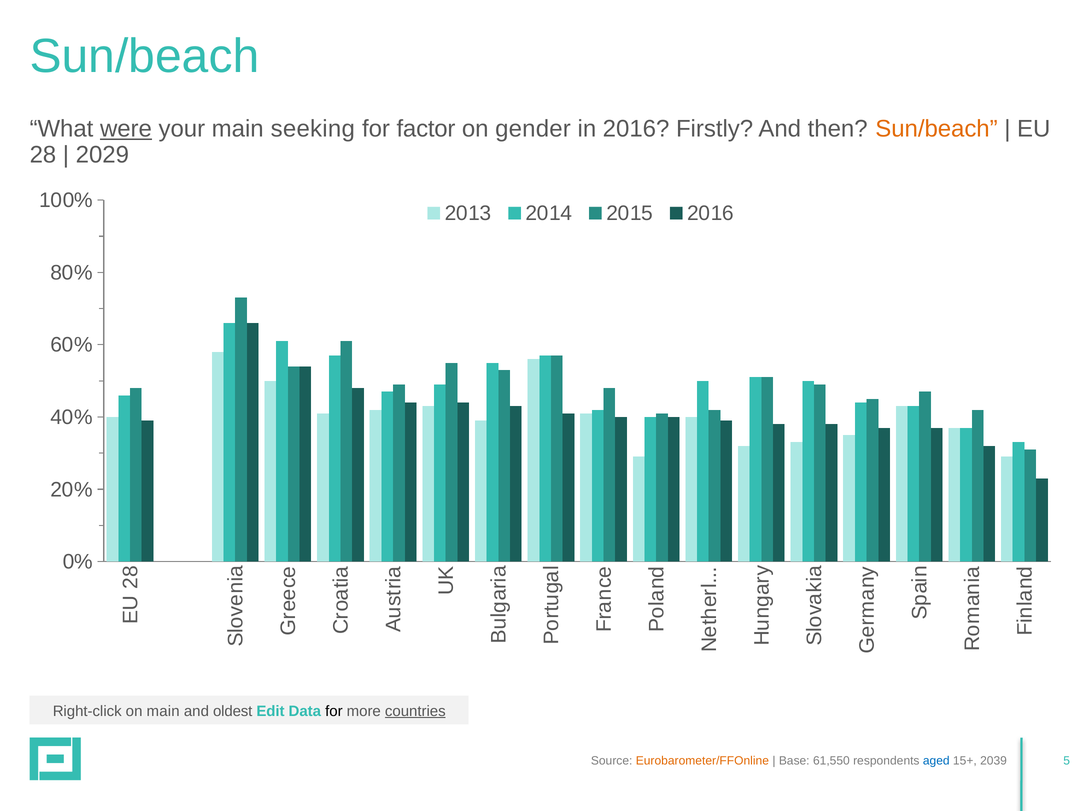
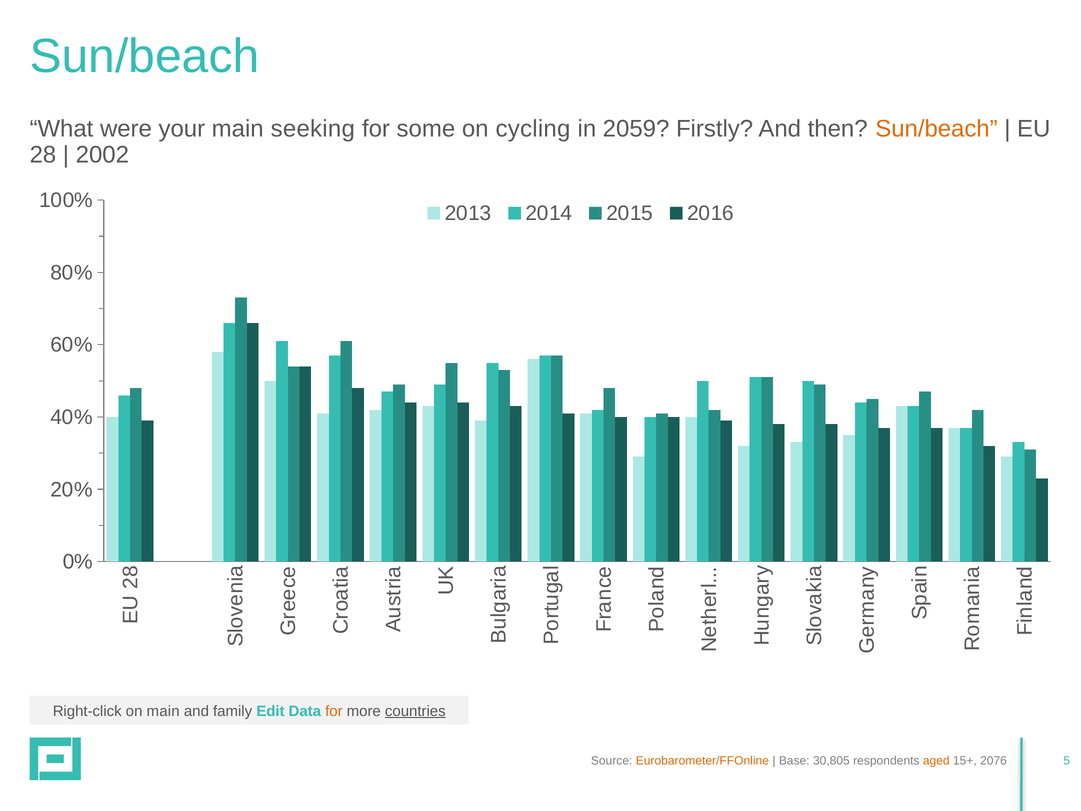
were underline: present -> none
factor: factor -> some
gender: gender -> cycling
in 2016: 2016 -> 2059
2029: 2029 -> 2002
oldest: oldest -> family
for at (334, 711) colour: black -> orange
61,550: 61,550 -> 30,805
aged colour: blue -> orange
2039: 2039 -> 2076
